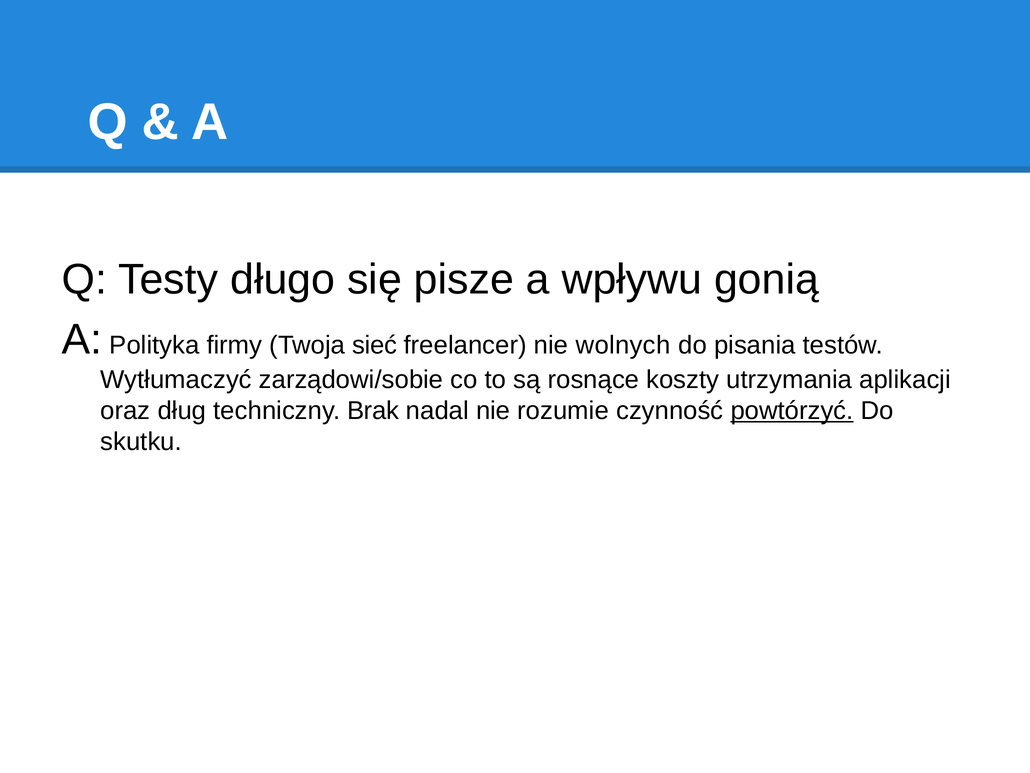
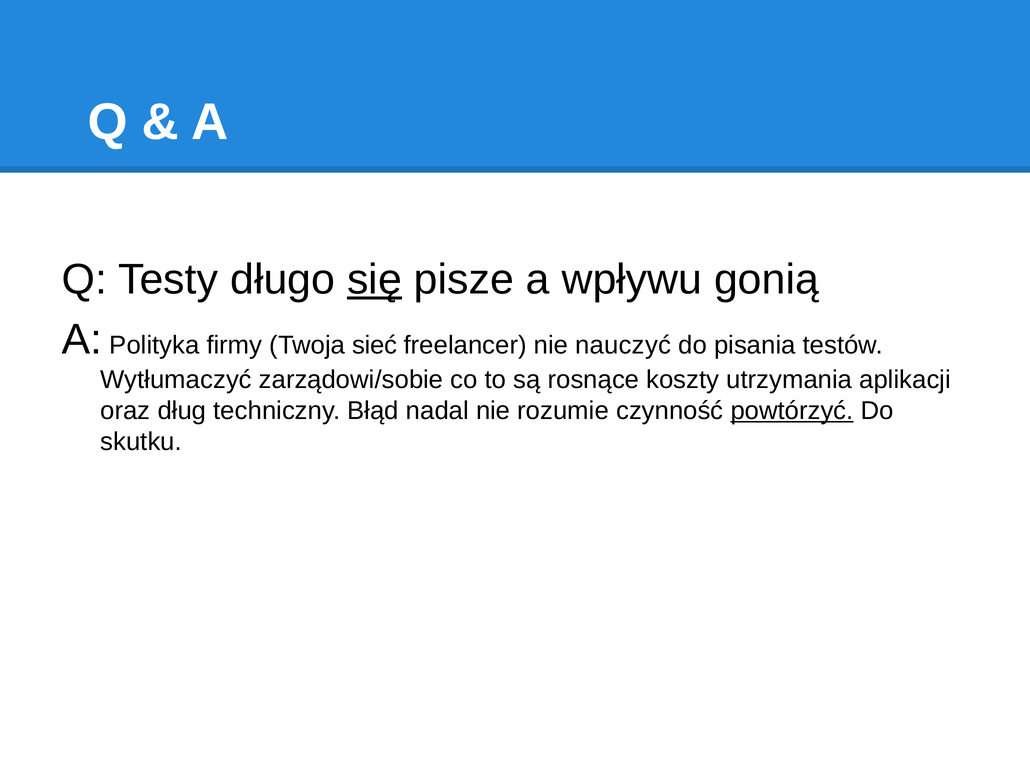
się underline: none -> present
wolnych: wolnych -> nauczyć
Brak: Brak -> Błąd
